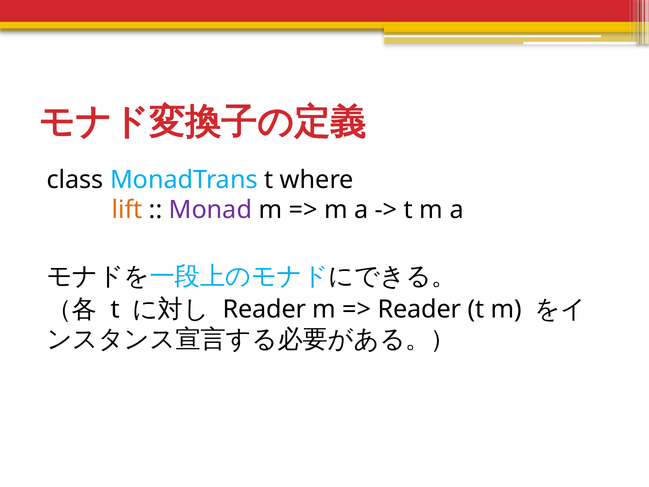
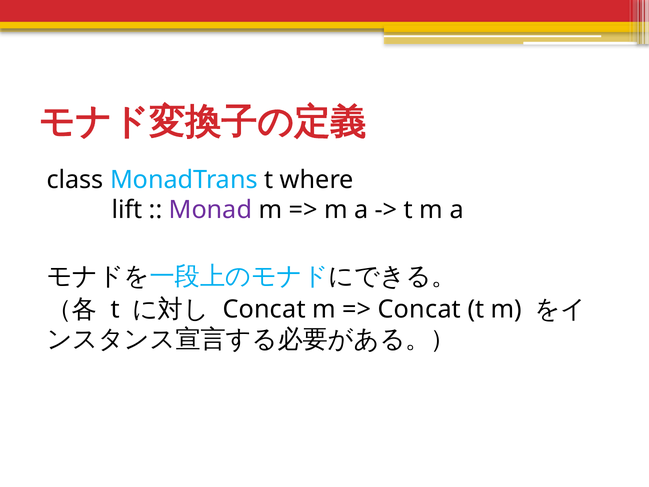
lift colour: orange -> black
Reader at (264, 309): Reader -> Concat
Reader at (420, 309): Reader -> Concat
